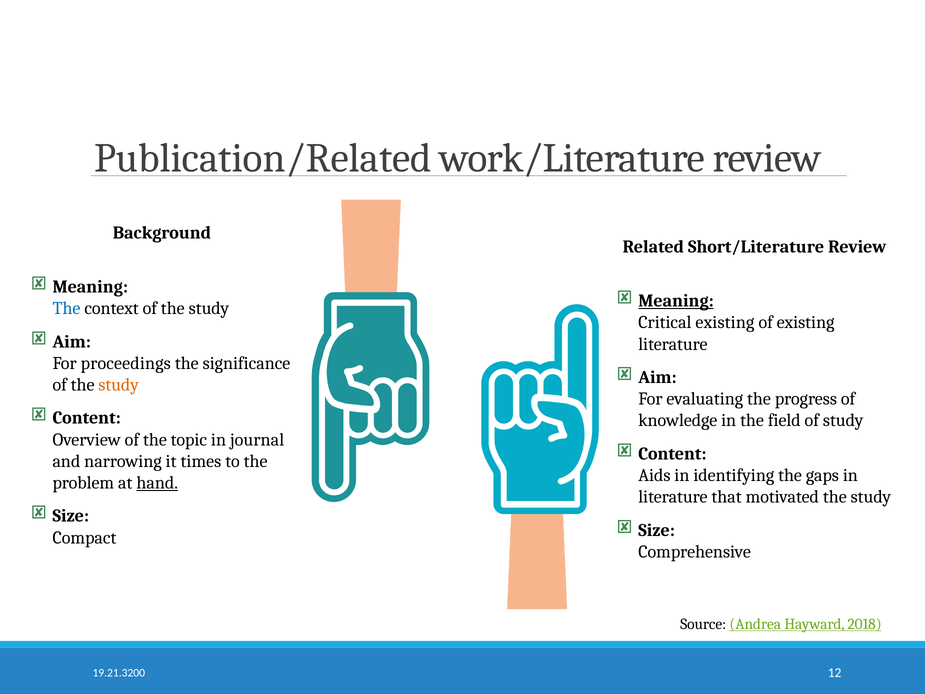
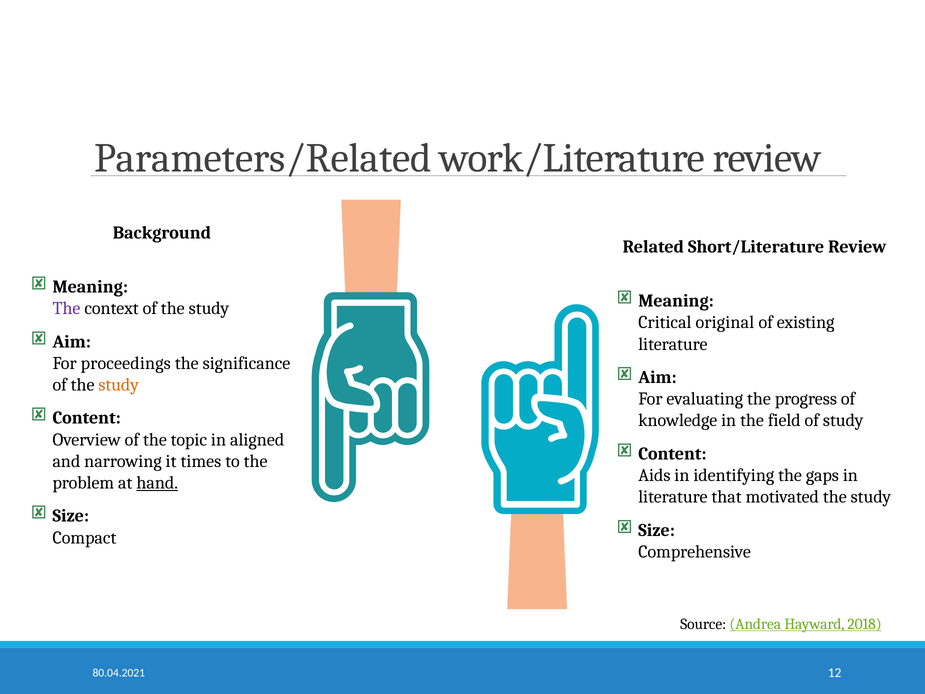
Publication/Related: Publication/Related -> Parameters/Related
Meaning at (676, 301) underline: present -> none
The at (66, 308) colour: blue -> purple
Critical existing: existing -> original
journal: journal -> aligned
19.21.3200: 19.21.3200 -> 80.04.2021
